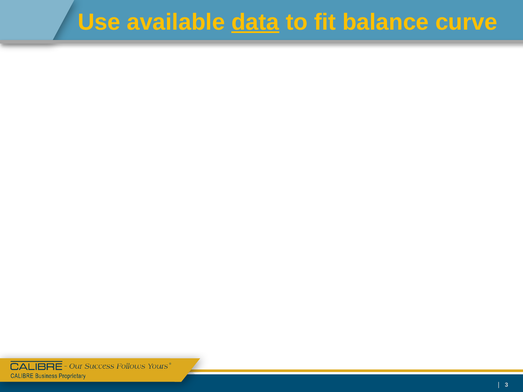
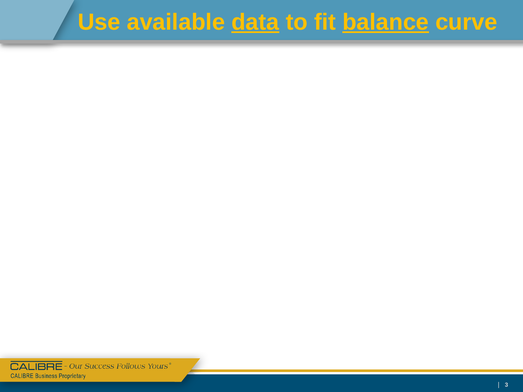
balance underline: none -> present
